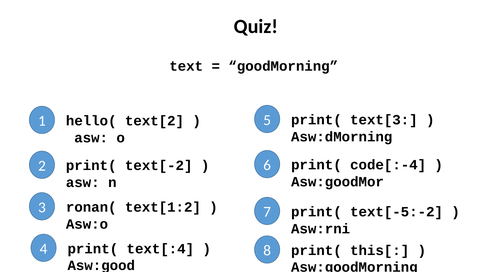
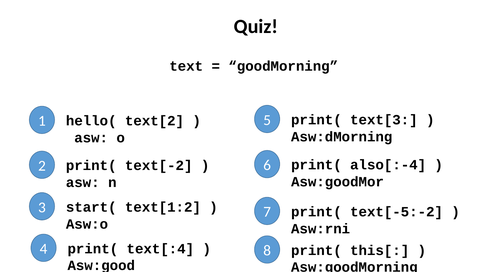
code[:-4: code[:-4 -> also[:-4
ronan(: ronan( -> start(
